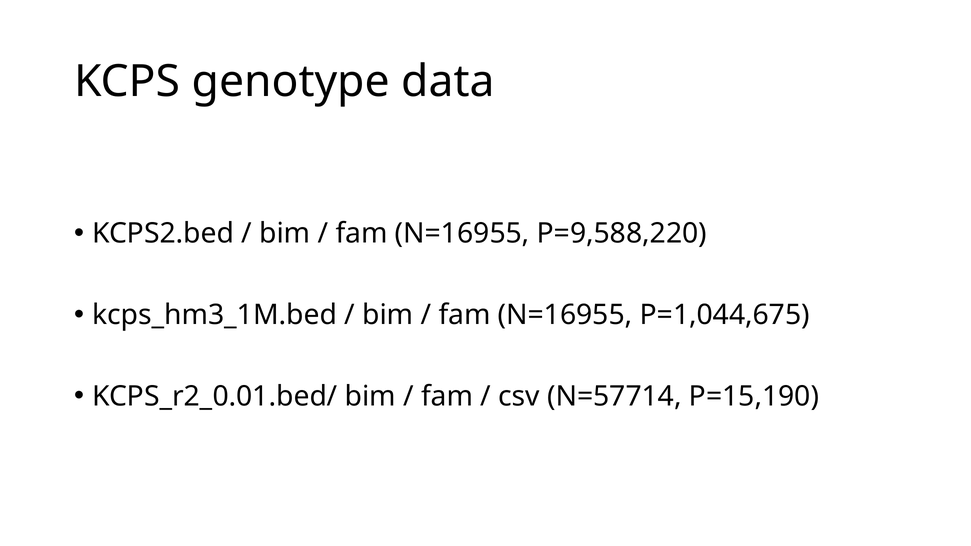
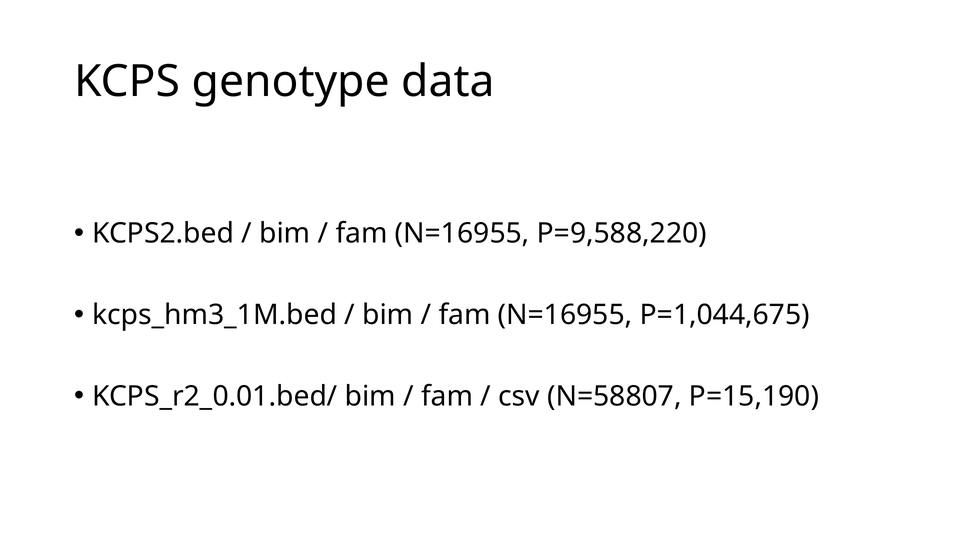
N=57714: N=57714 -> N=58807
